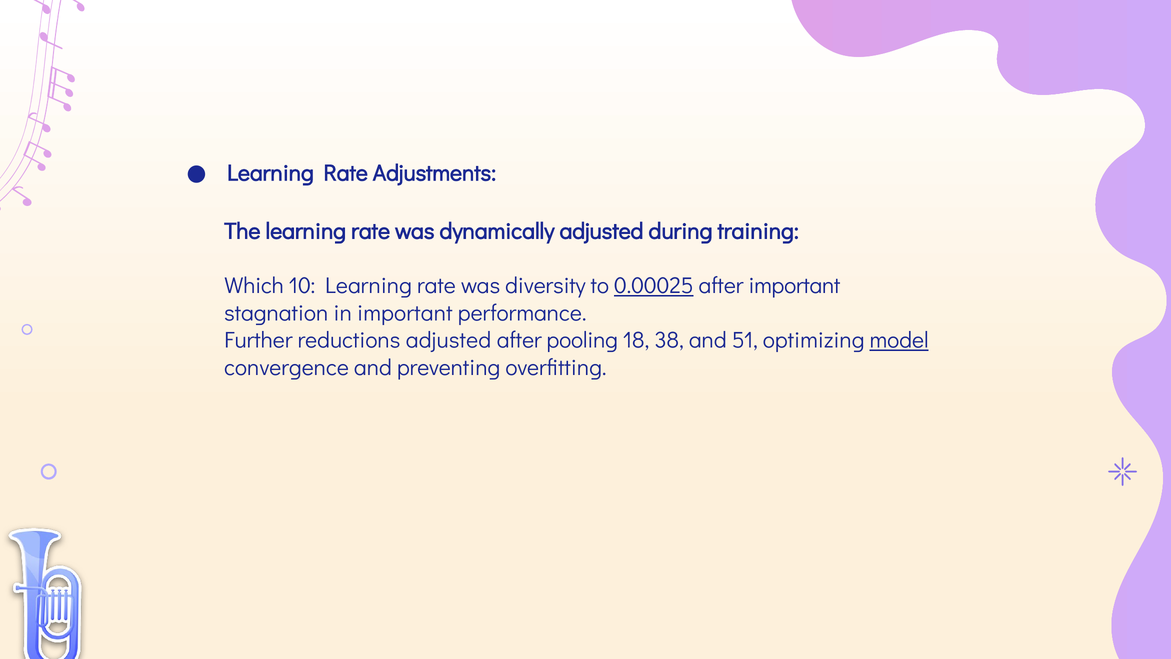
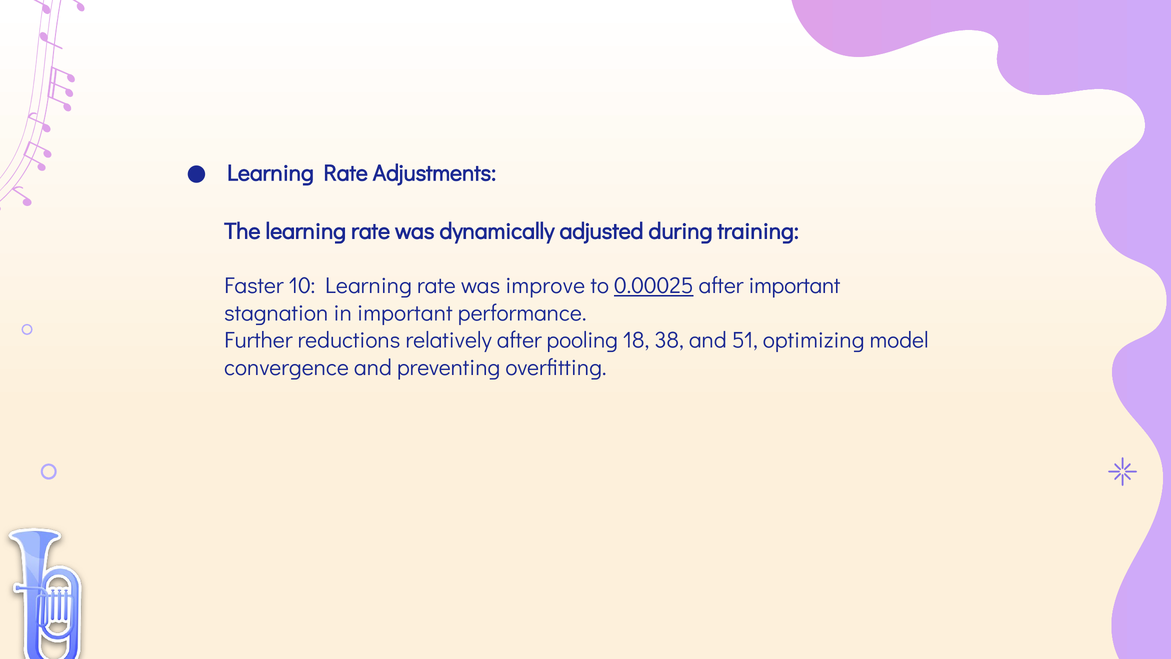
Which: Which -> Faster
diversity: diversity -> improve
reductions adjusted: adjusted -> relatively
model underline: present -> none
